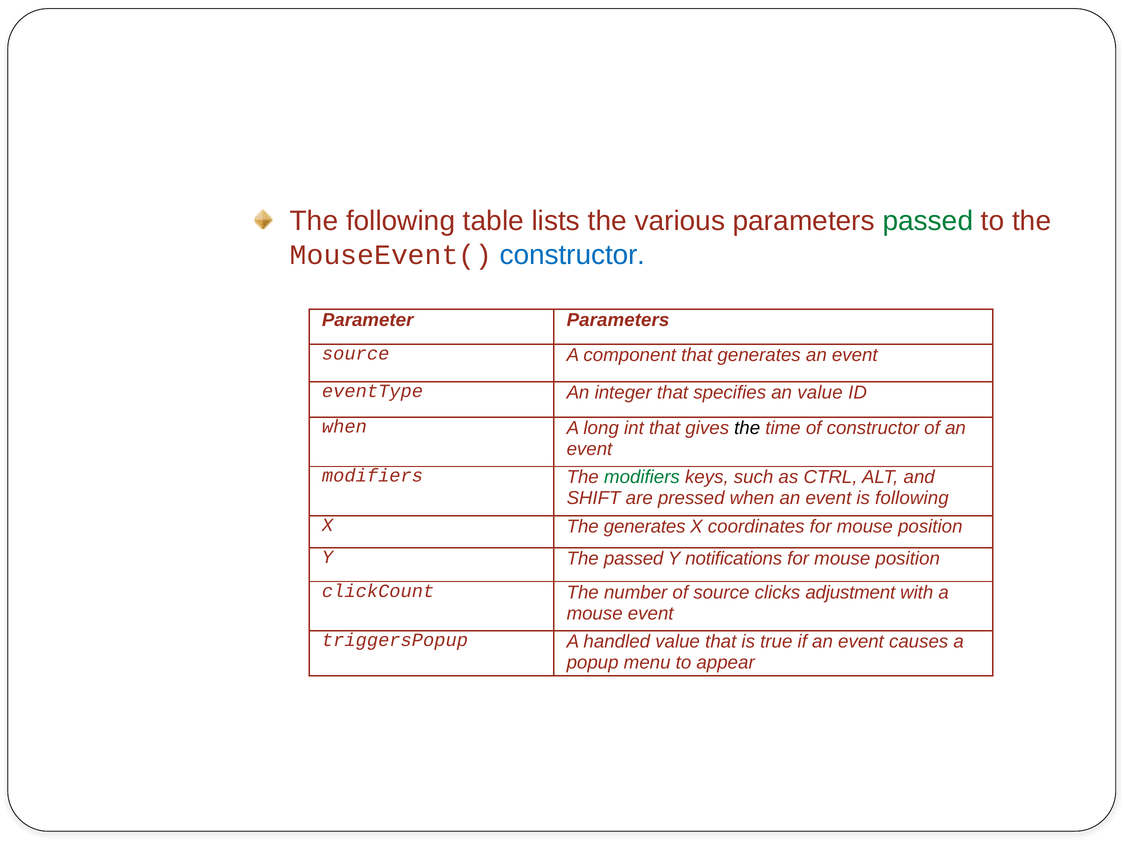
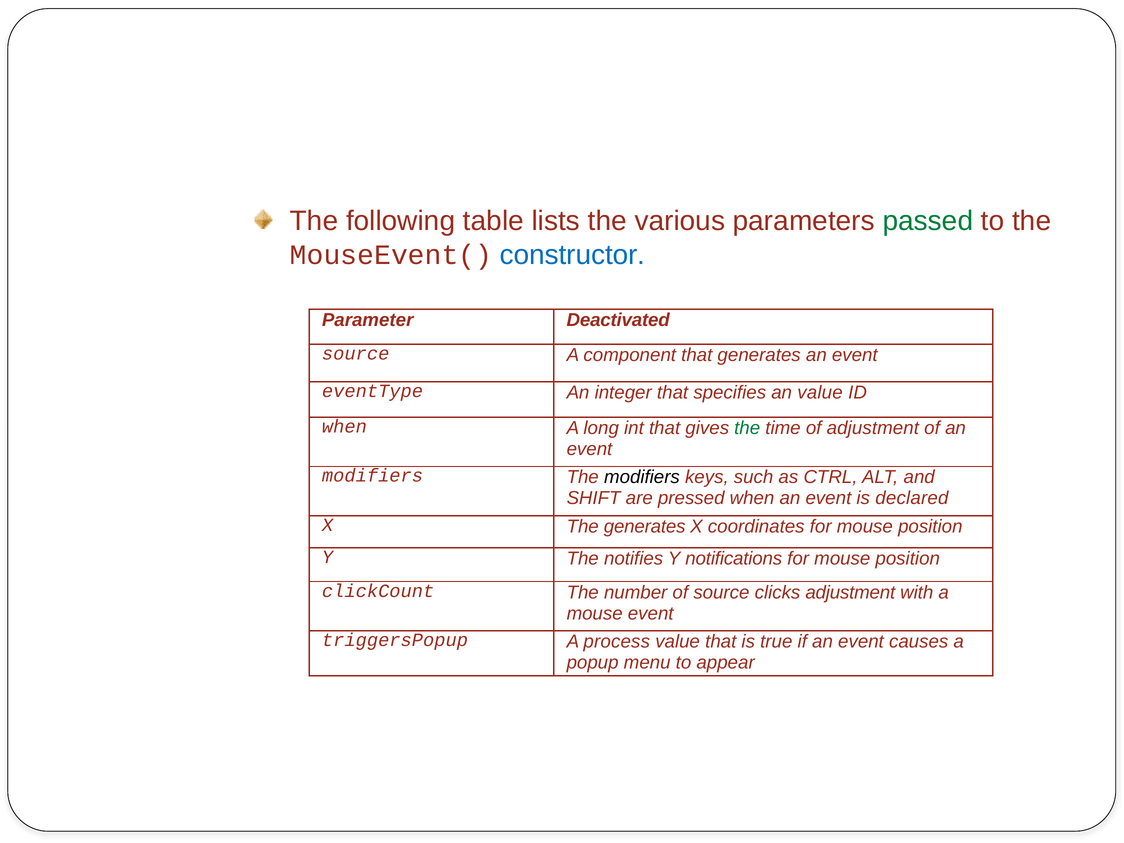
Parameter Parameters: Parameters -> Deactivated
the at (747, 428) colour: black -> green
of constructor: constructor -> adjustment
modifiers at (642, 477) colour: green -> black
is following: following -> declared
The passed: passed -> notifies
handled: handled -> process
